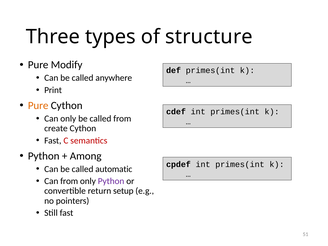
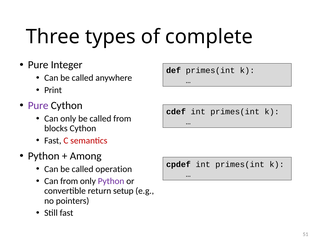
structure: structure -> complete
Modify: Modify -> Integer
Pure at (38, 105) colour: orange -> purple
create: create -> blocks
automatic: automatic -> operation
